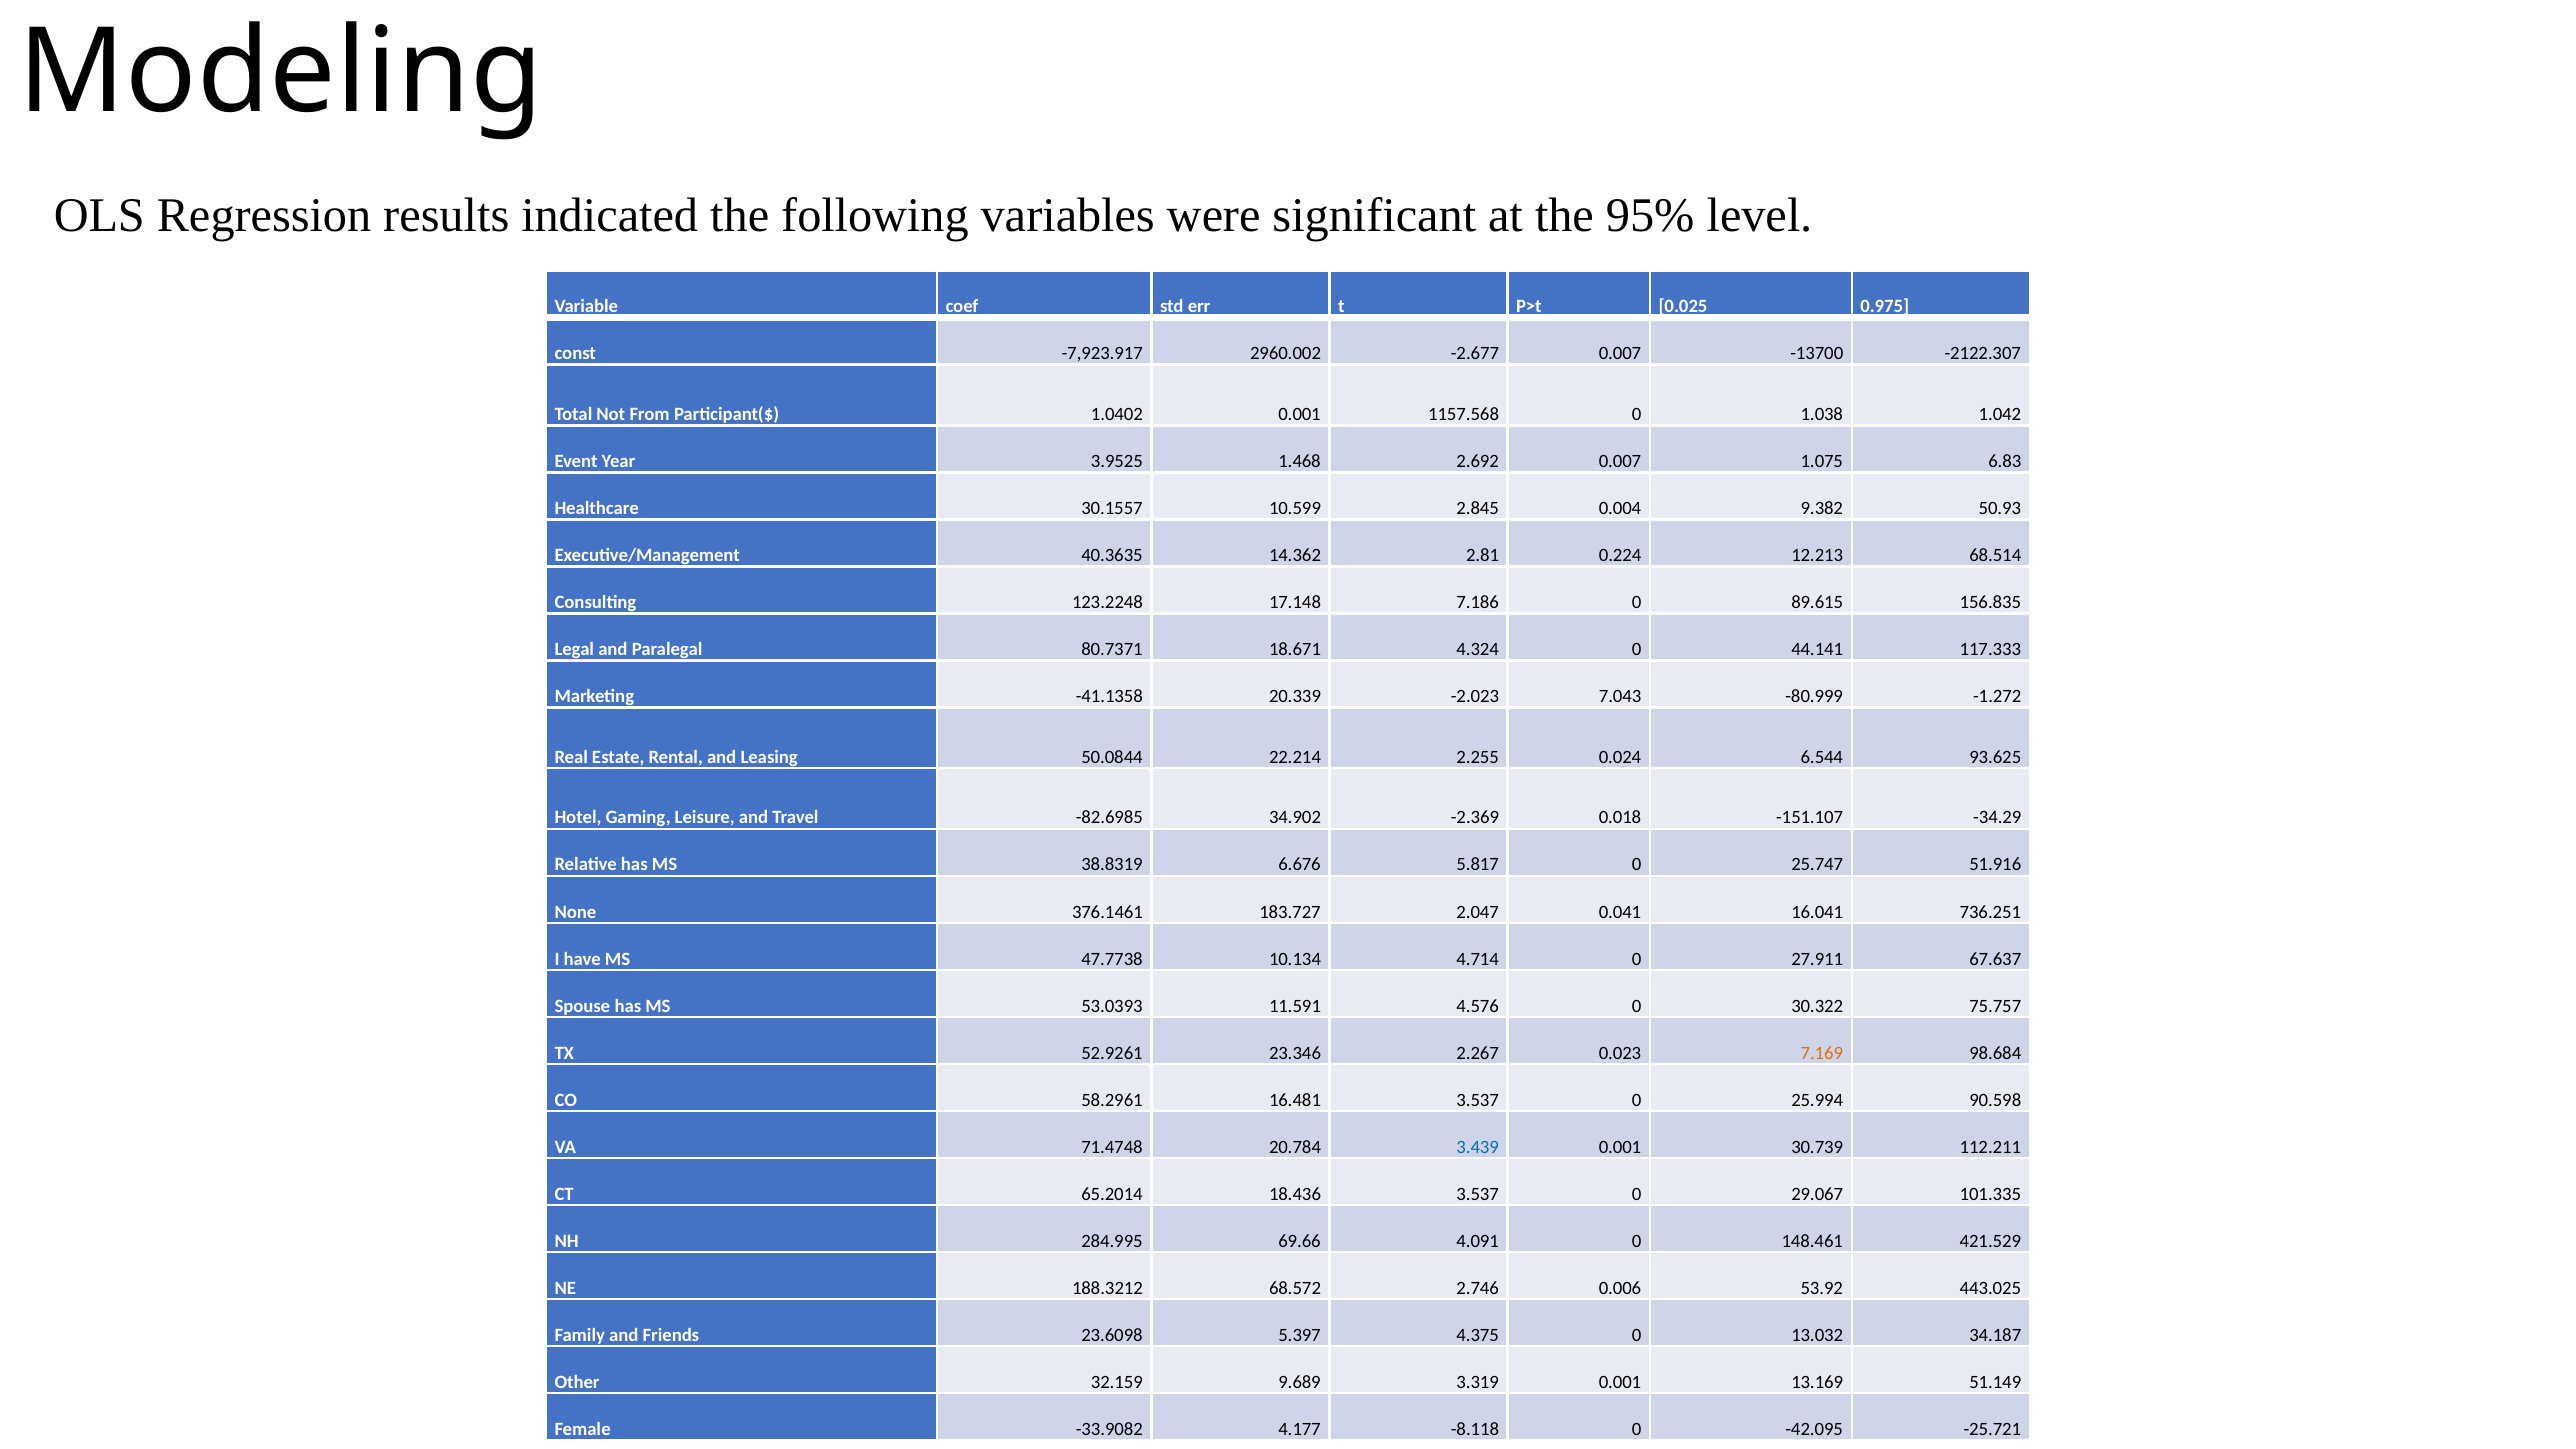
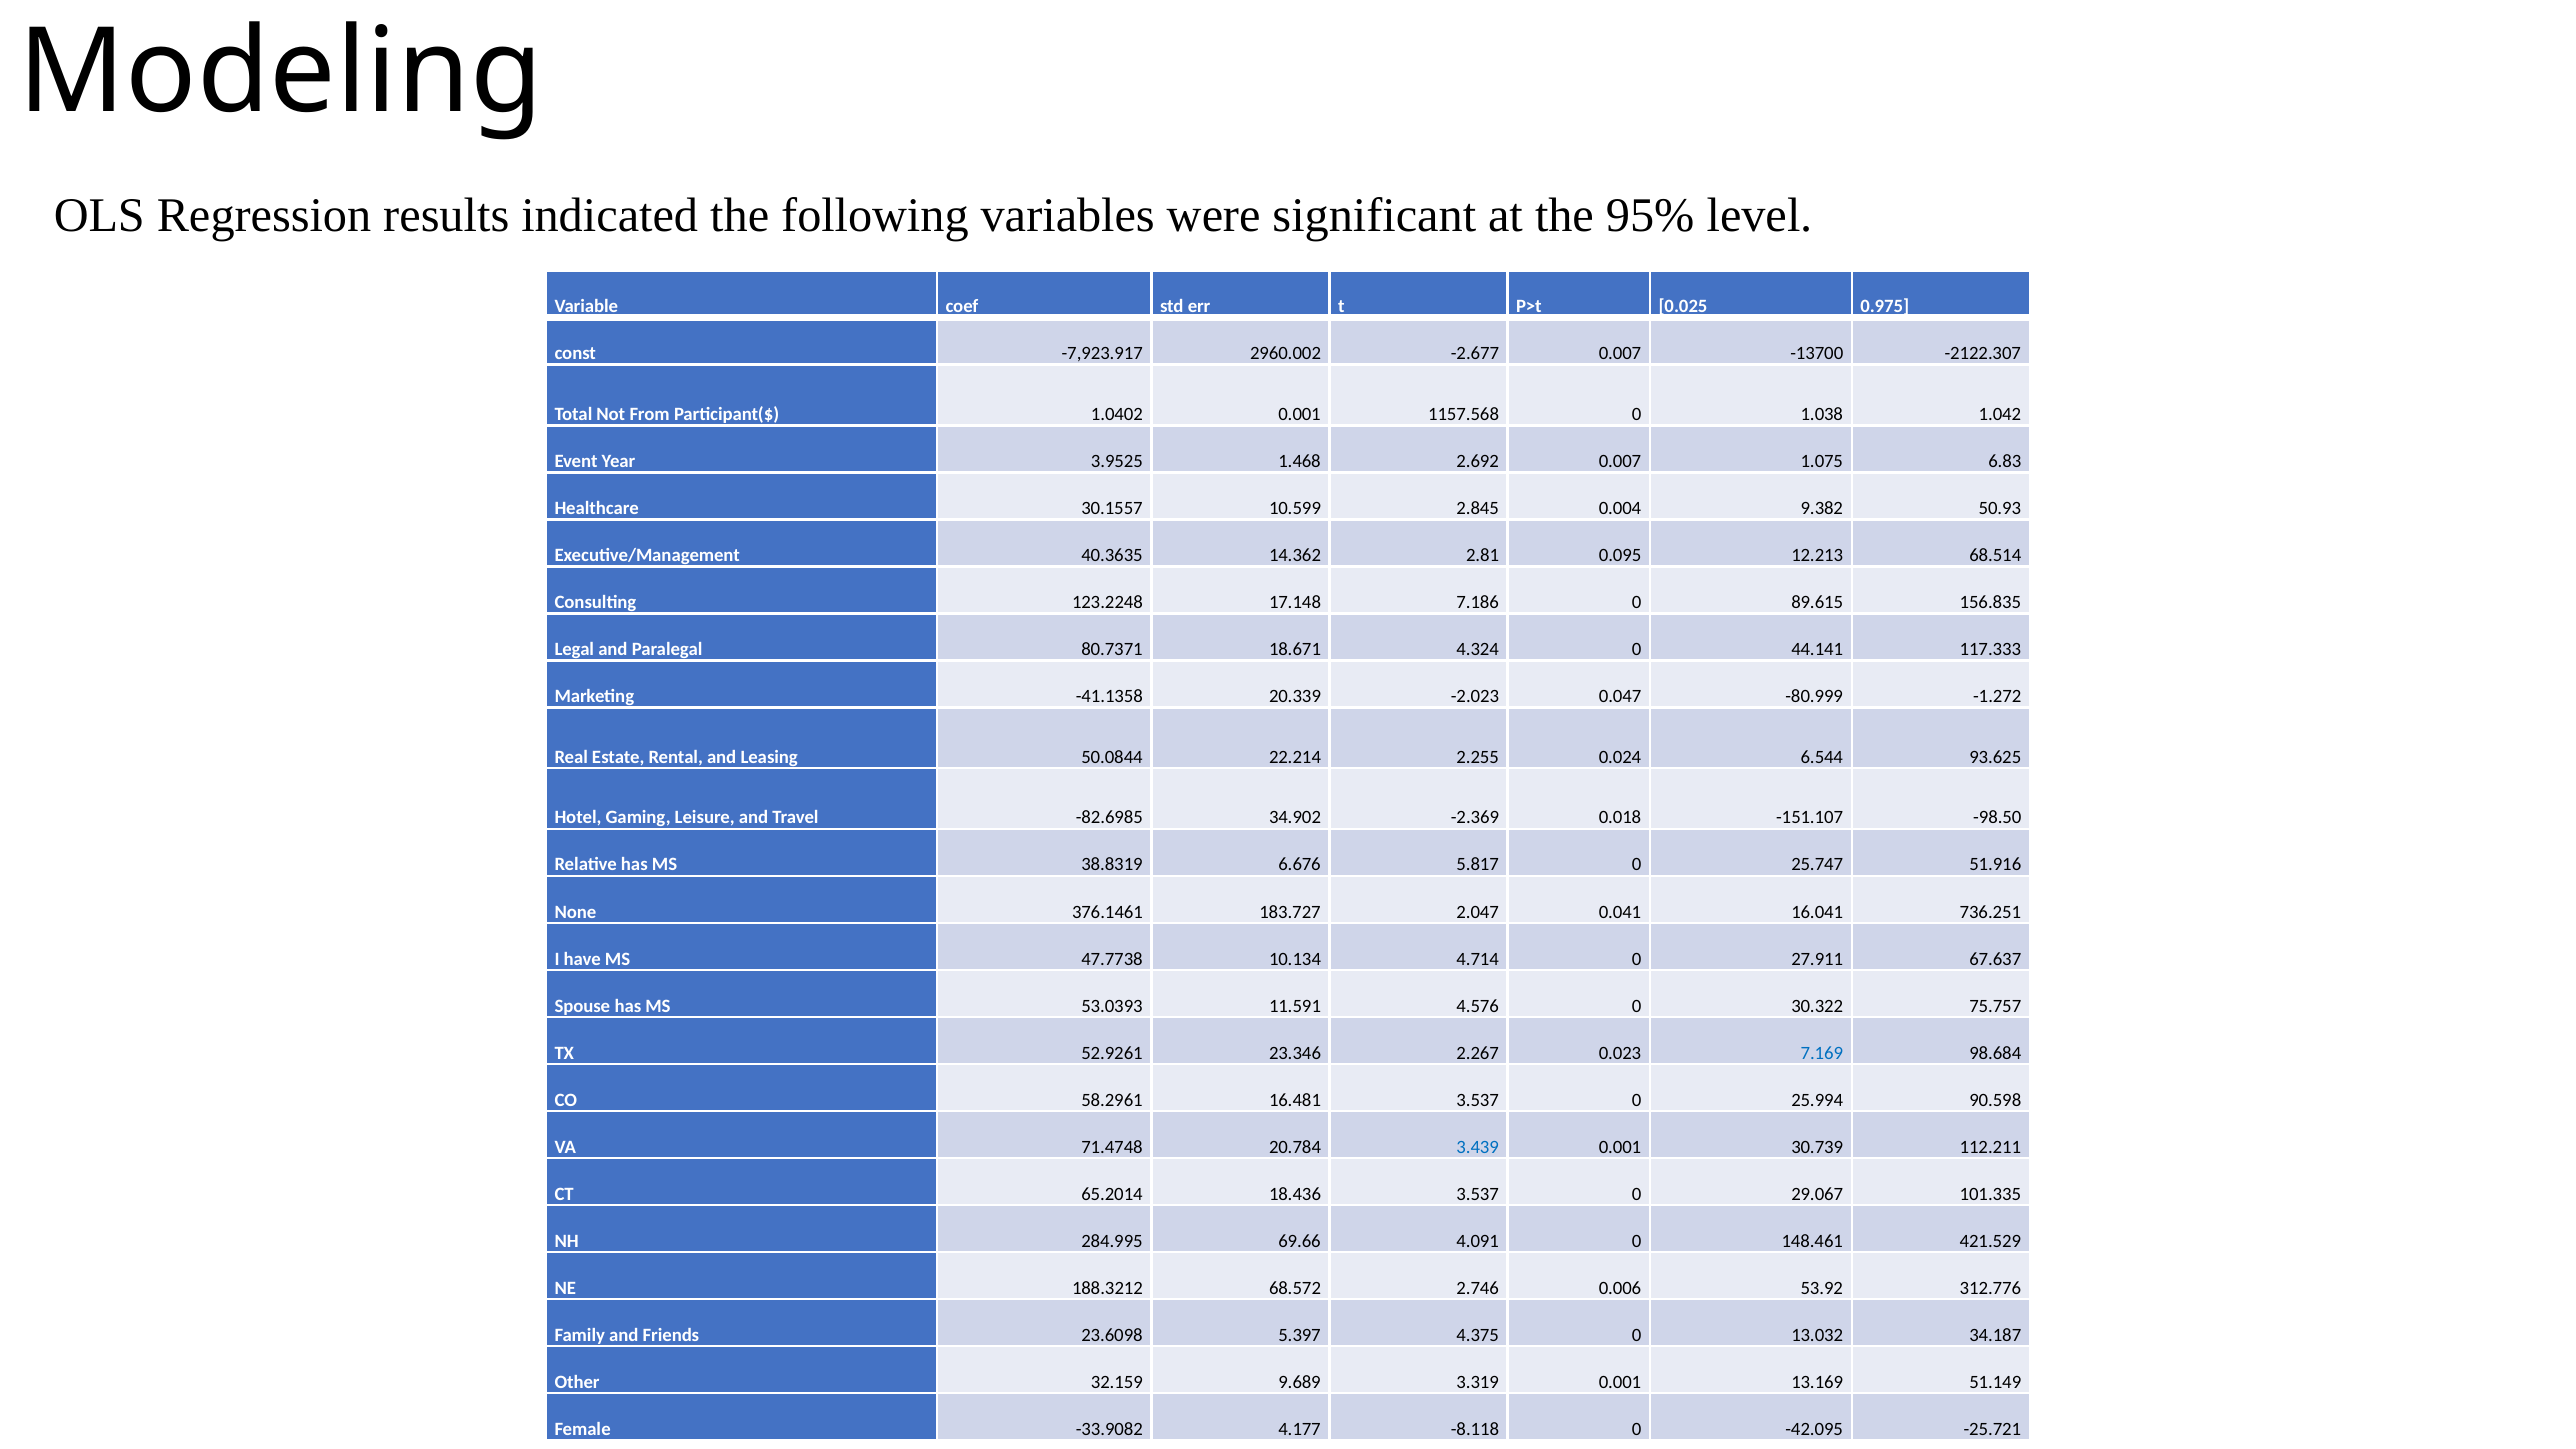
0.224: 0.224 -> 0.095
7.043: 7.043 -> 0.047
-34.29: -34.29 -> -98.50
7.169 colour: orange -> blue
443.025: 443.025 -> 312.776
